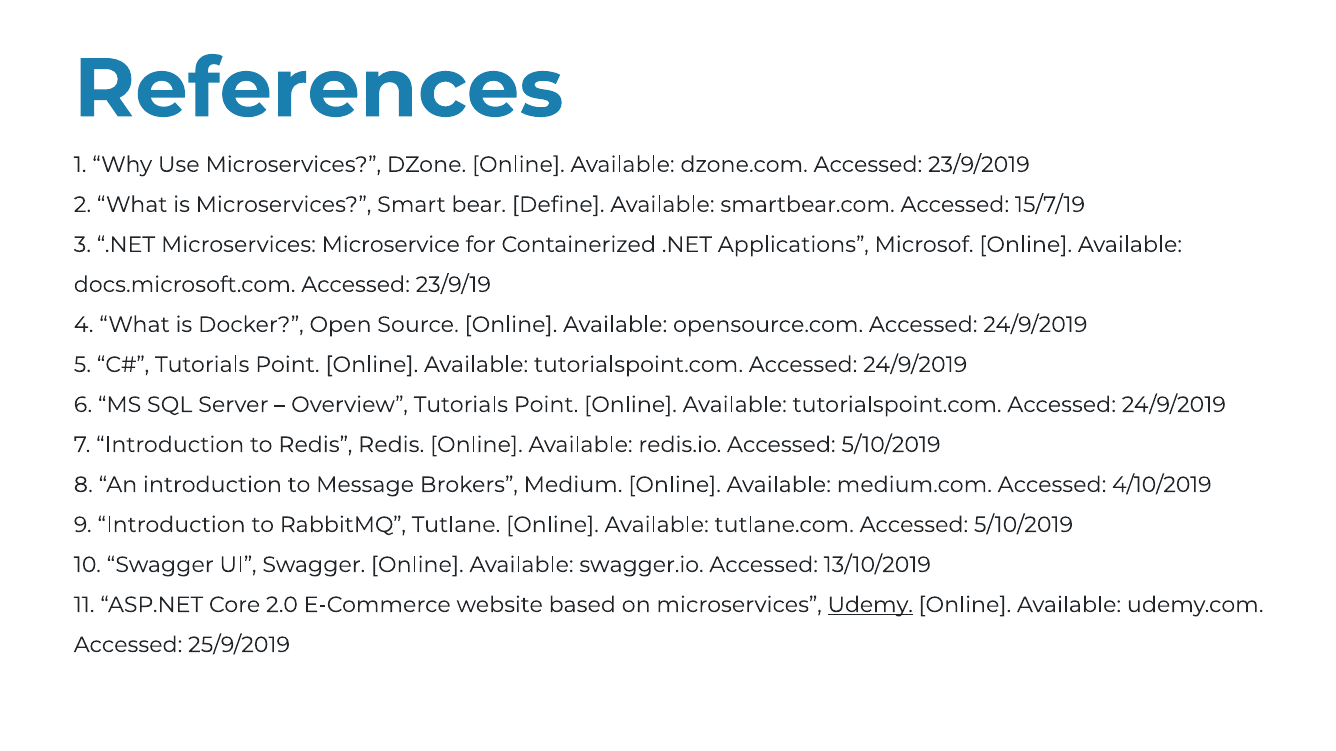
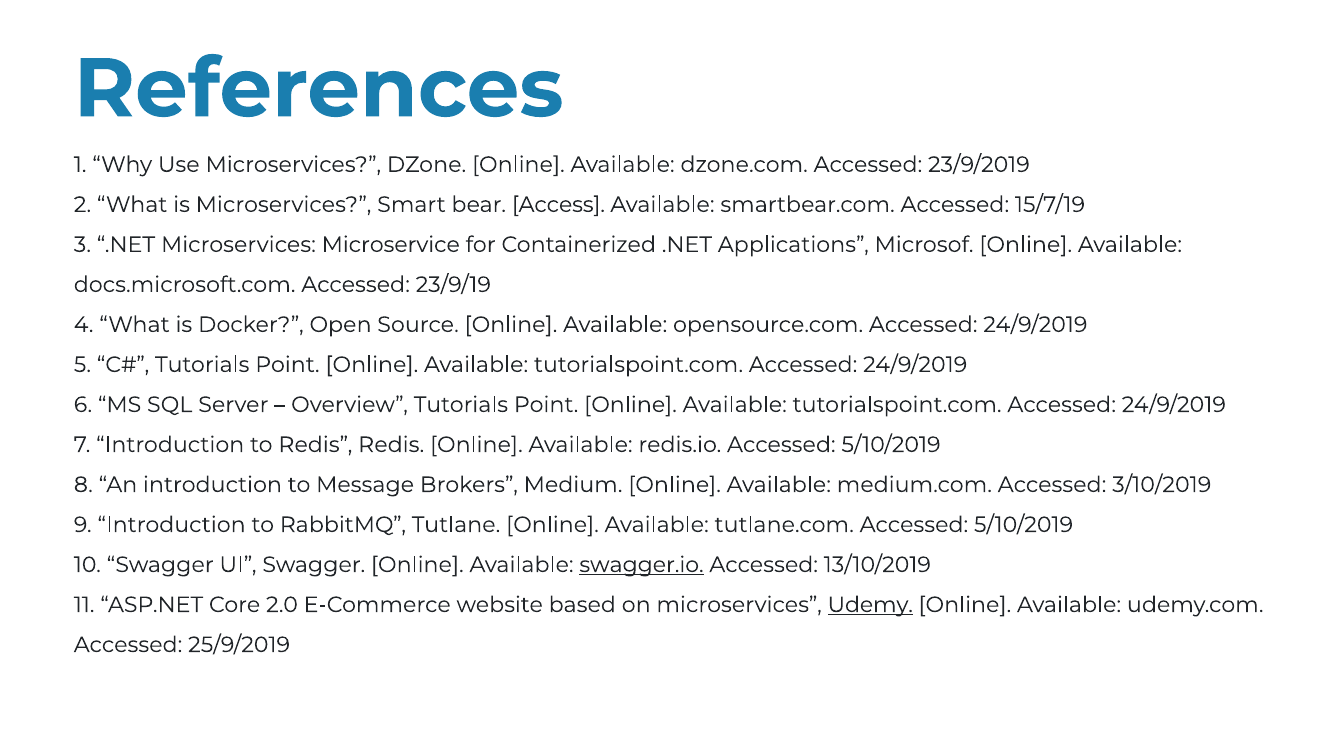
Define: Define -> Access
4/10/2019: 4/10/2019 -> 3/10/2019
swagger.io underline: none -> present
